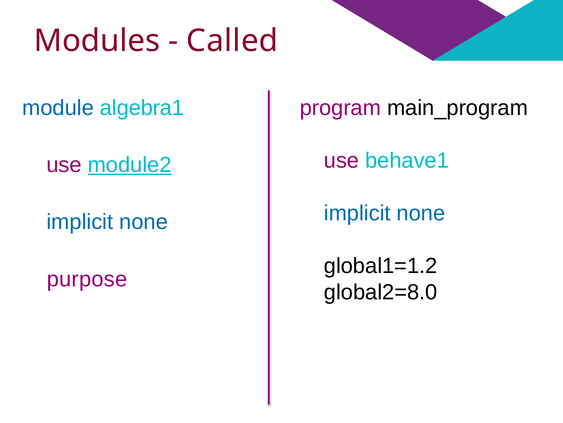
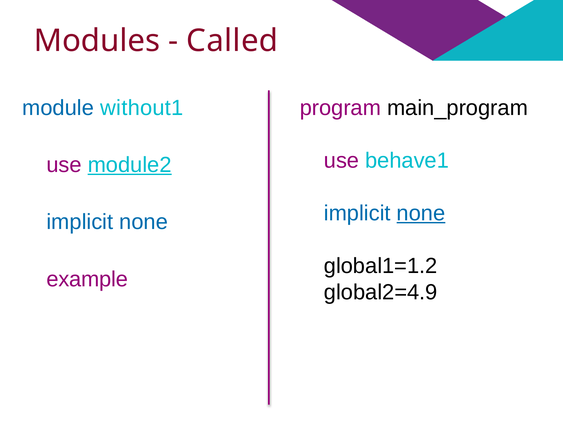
algebra1: algebra1 -> without1
none at (421, 213) underline: none -> present
purpose: purpose -> example
global2=8.0: global2=8.0 -> global2=4.9
